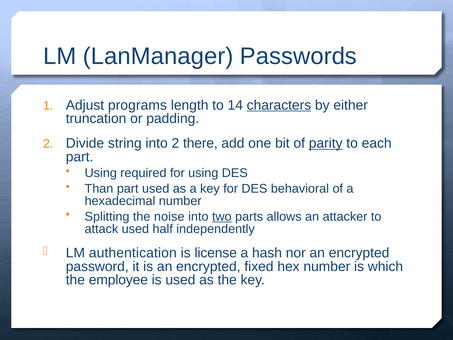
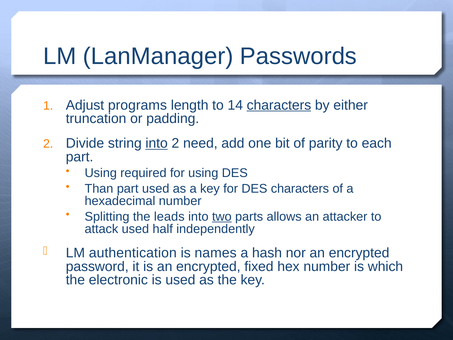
into at (157, 143) underline: none -> present
there: there -> need
parity underline: present -> none
DES behavioral: behavioral -> characters
noise: noise -> leads
license: license -> names
employee: employee -> electronic
